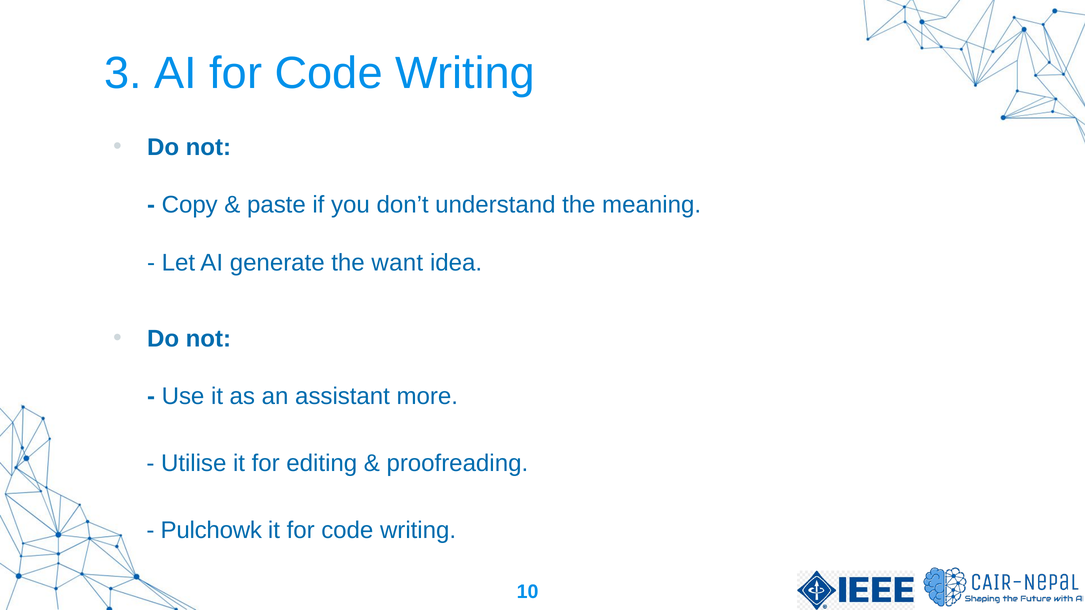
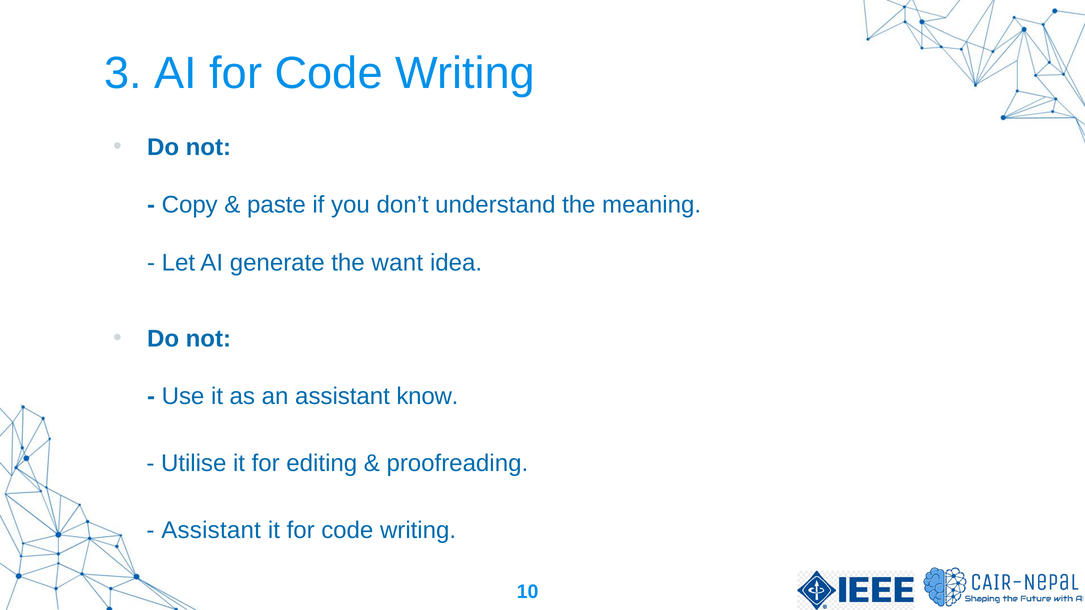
more: more -> know
Pulchowk at (211, 530): Pulchowk -> Assistant
